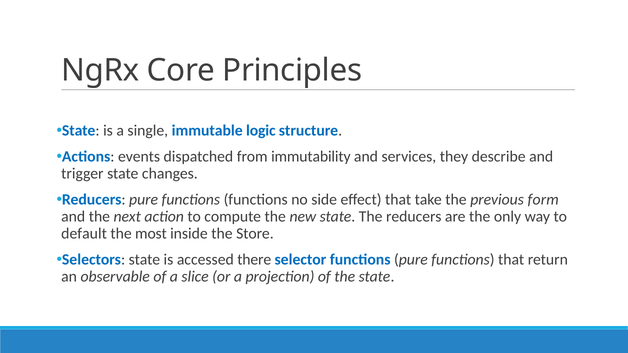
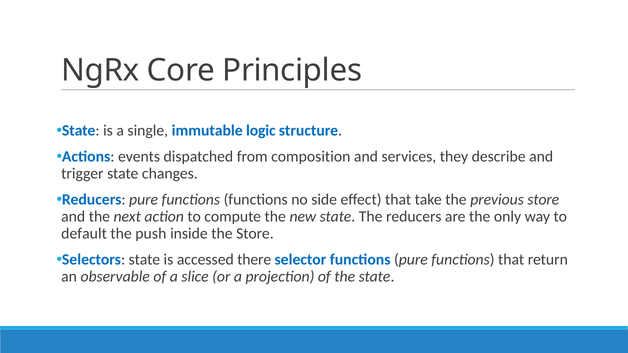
immutability: immutability -> composition
previous form: form -> store
most: most -> push
